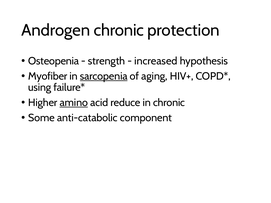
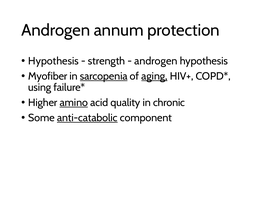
Androgen chronic: chronic -> annum
Osteopenia at (53, 61): Osteopenia -> Hypothesis
increased at (156, 61): increased -> androgen
aging underline: none -> present
reduce: reduce -> quality
anti-catabolic underline: none -> present
